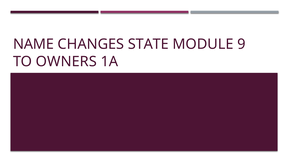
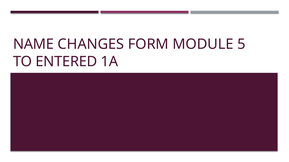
STATE: STATE -> FORM
9: 9 -> 5
OWNERS: OWNERS -> ENTERED
